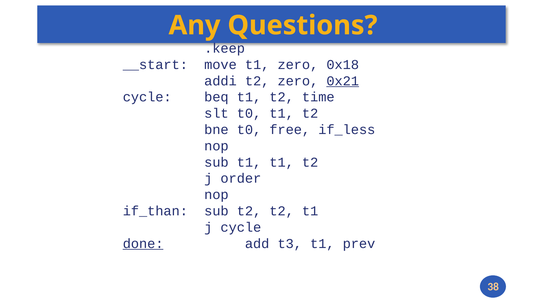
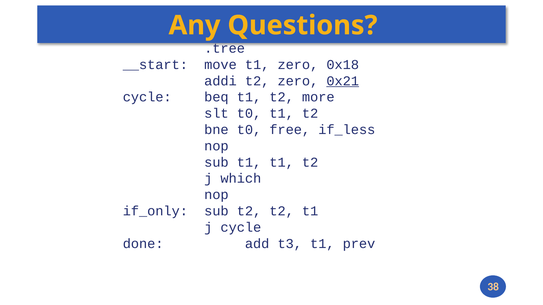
.keep: .keep -> .tree
time: time -> more
order: order -> which
if_than: if_than -> if_only
done underline: present -> none
